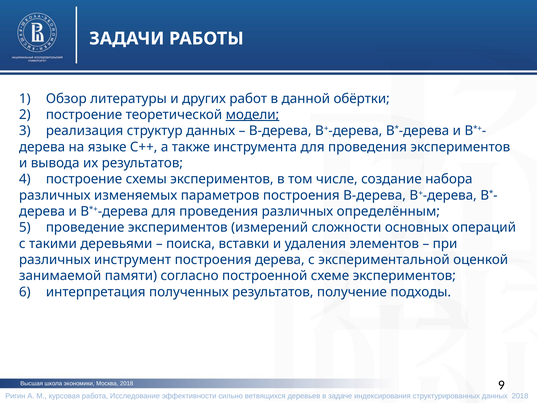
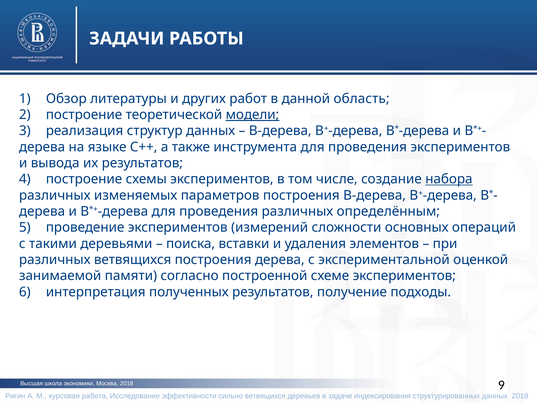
обёртки: обёртки -> область
набора underline: none -> present
различных инструмент: инструмент -> ветвящихся
